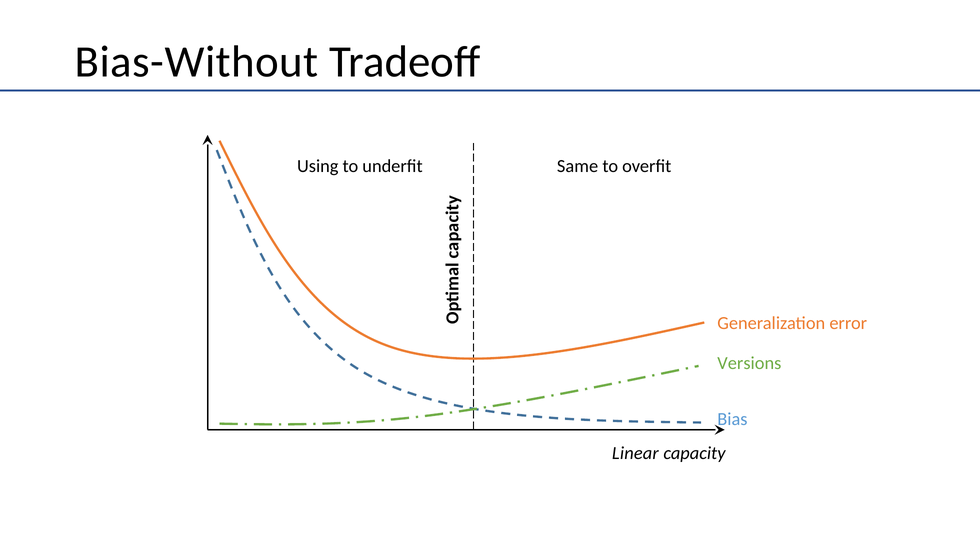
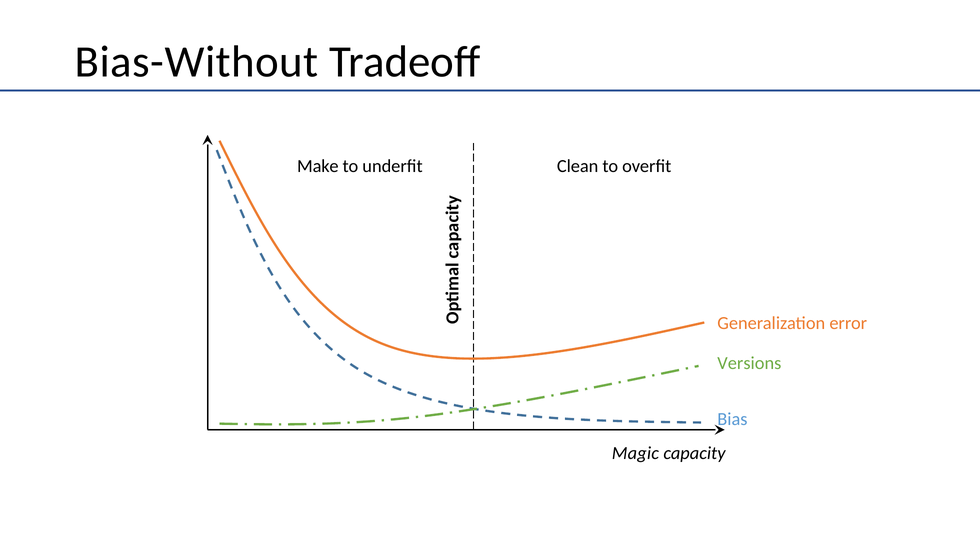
Using: Using -> Make
Same: Same -> Clean
Linear: Linear -> Magic
